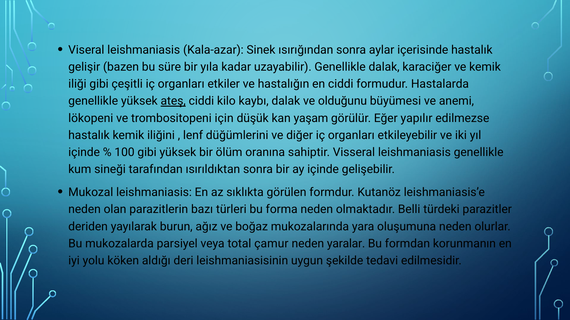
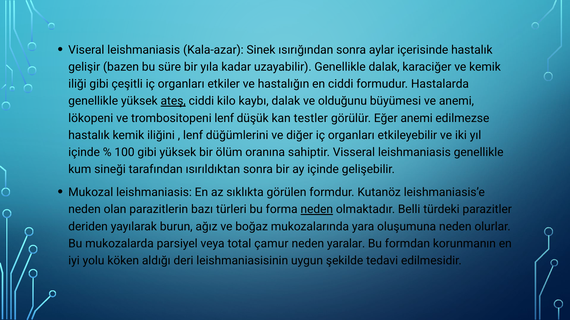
trombositopeni için: için -> lenf
yaşam: yaşam -> testler
Eğer yapılır: yapılır -> anemi
neden at (317, 210) underline: none -> present
